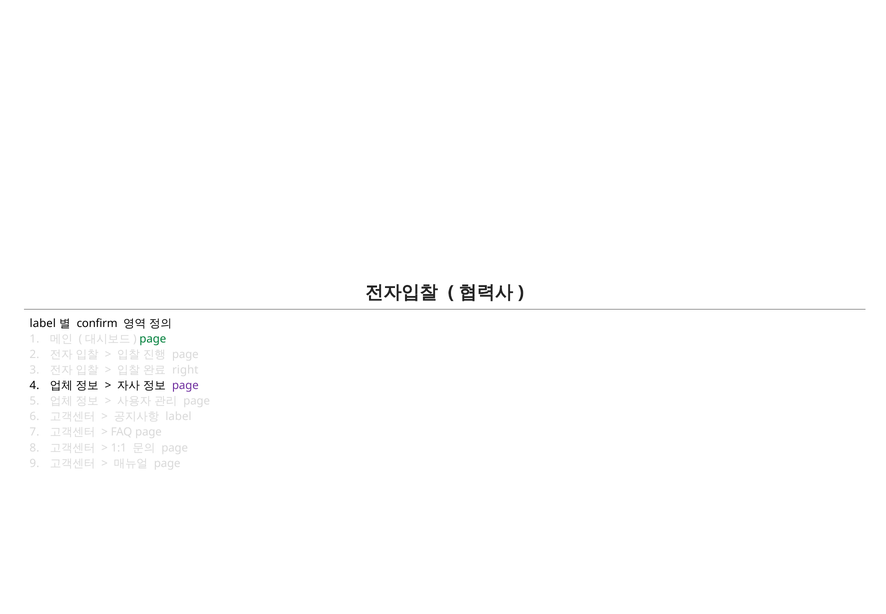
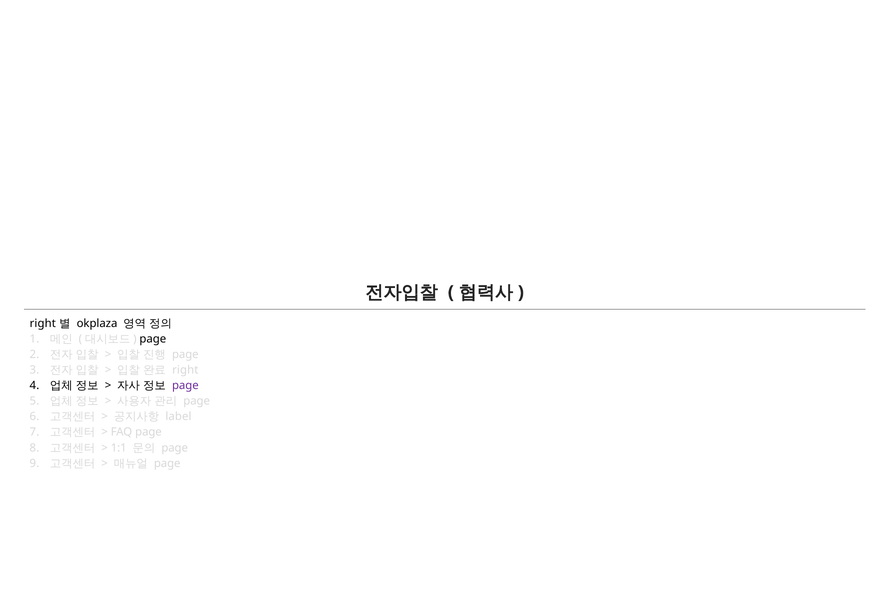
label at (43, 323): label -> right
confirm: confirm -> okplaza
page at (153, 338) colour: green -> black
